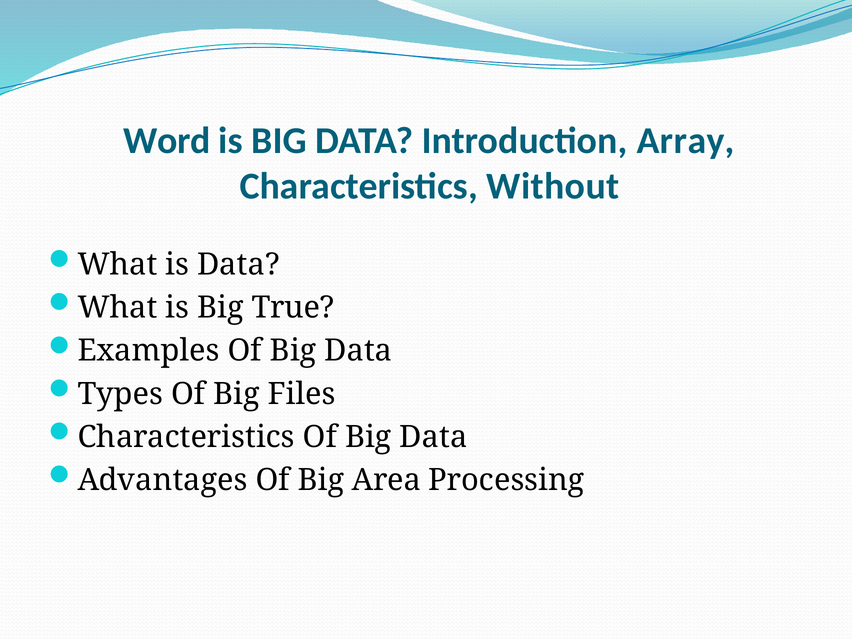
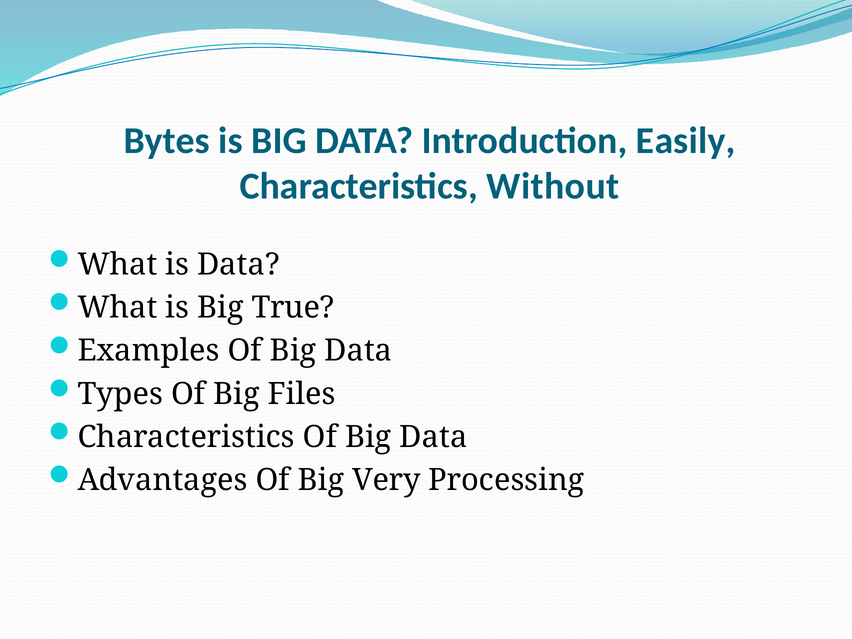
Word: Word -> Bytes
Array: Array -> Easily
Area: Area -> Very
